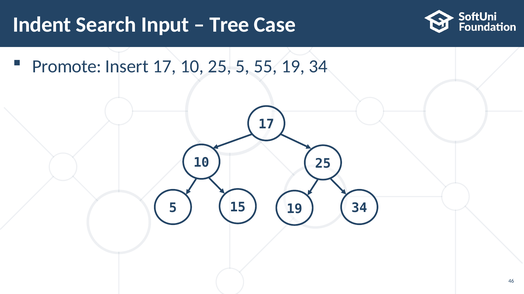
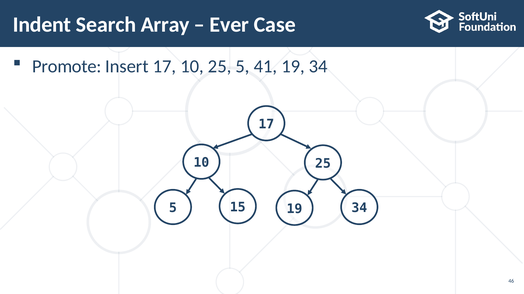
Input: Input -> Array
Tree: Tree -> Ever
55: 55 -> 41
